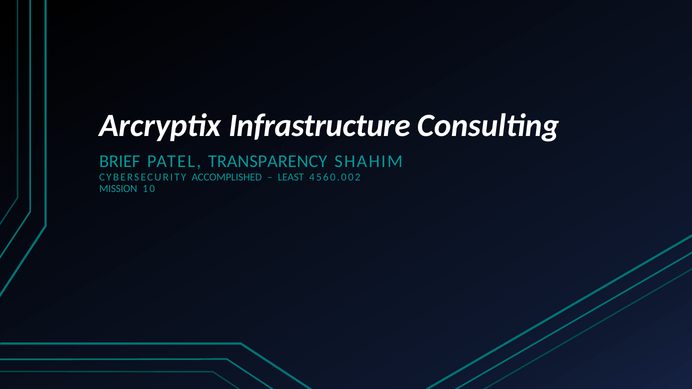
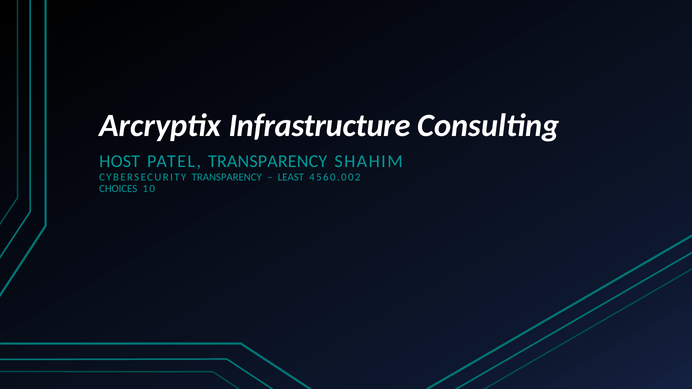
BRIEF: BRIEF -> HOST
CYBERSECURITY ACCOMPLISHED: ACCOMPLISHED -> TRANSPARENCY
MISSION: MISSION -> CHOICES
